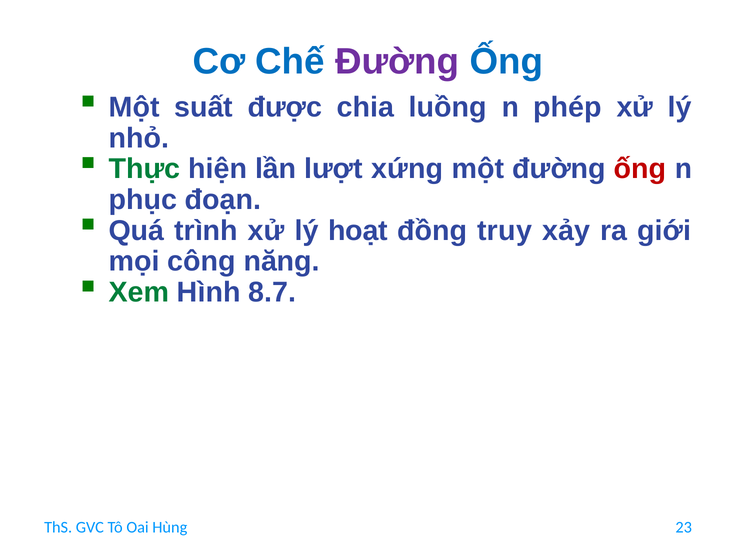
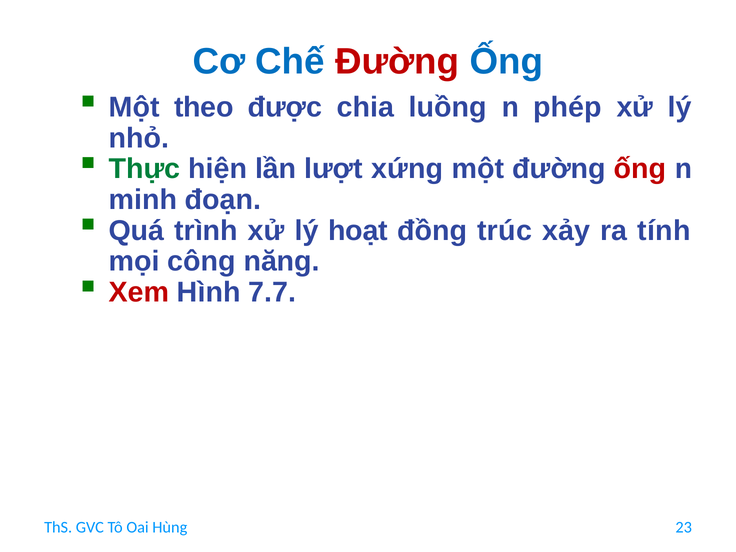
Đường at (397, 61) colour: purple -> red
suất: suất -> theo
phục: phục -> minh
truy: truy -> trúc
giới: giới -> tính
Xem colour: green -> red
8.7: 8.7 -> 7.7
